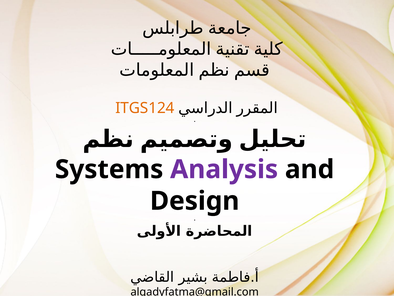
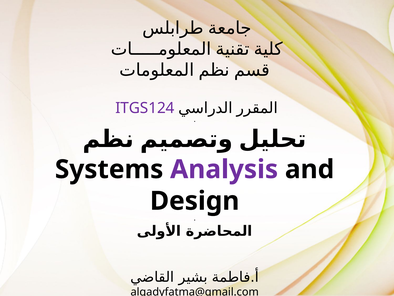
ITGS124 colour: orange -> purple
